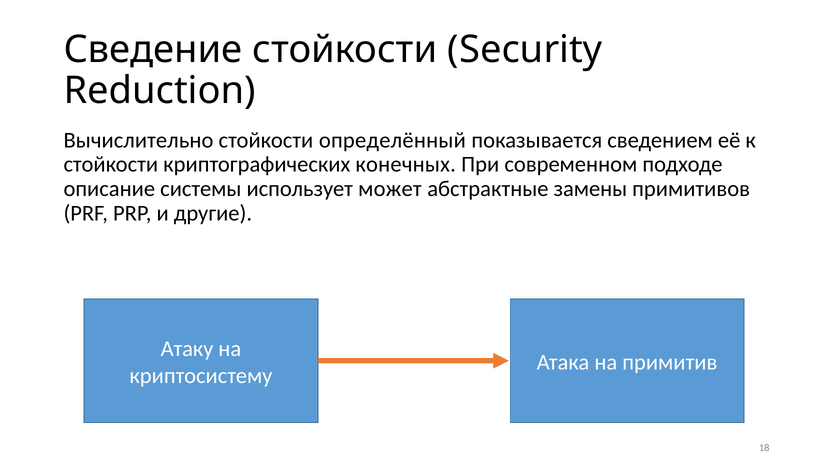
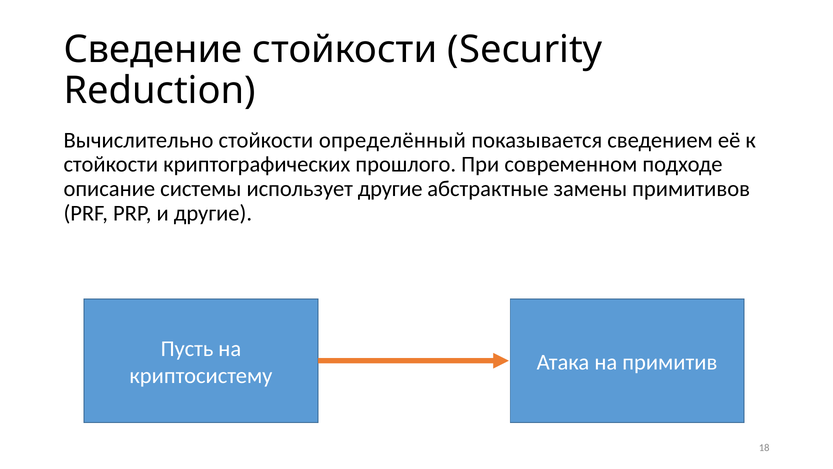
конечных: конечных -> прошлого
использует может: может -> другие
Атаку: Атаку -> Пусть
